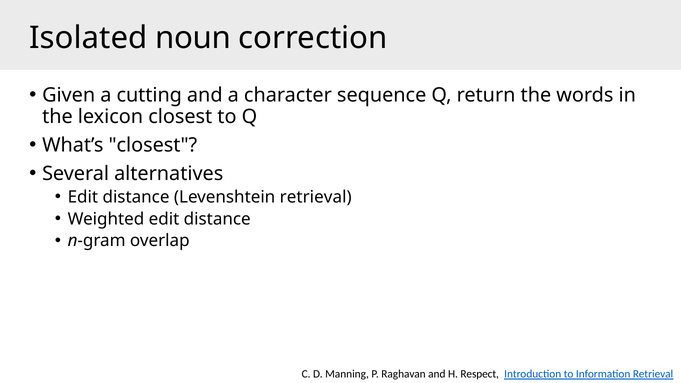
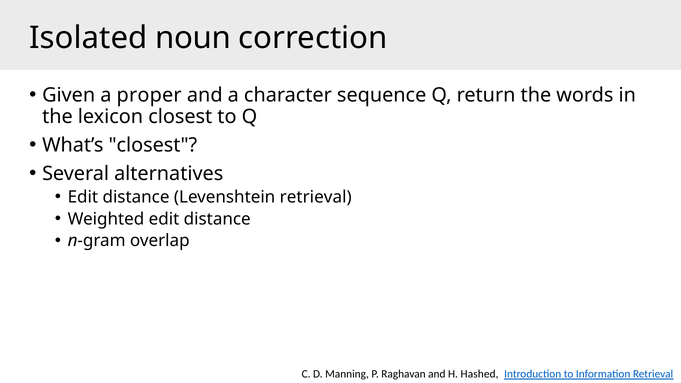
cutting: cutting -> proper
Respect: Respect -> Hashed
